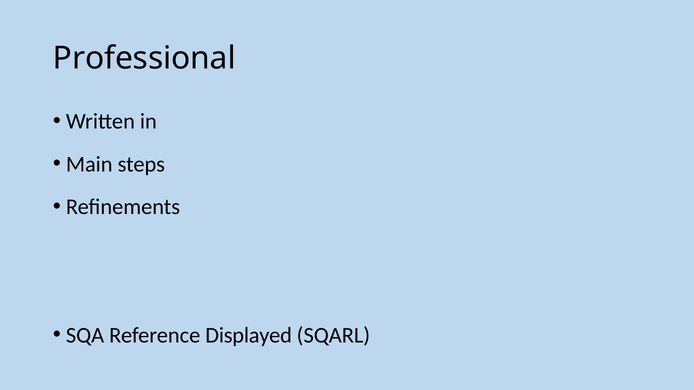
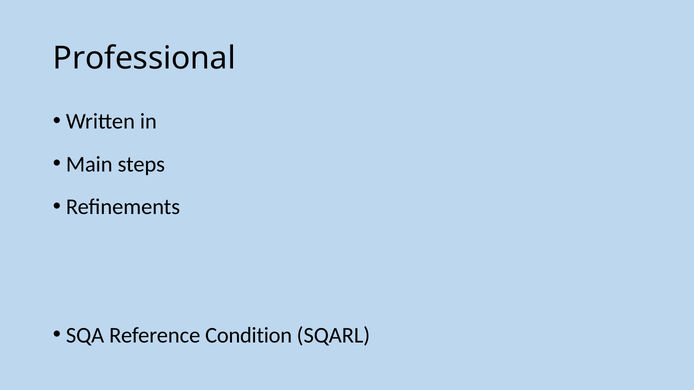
Displayed: Displayed -> Condition
